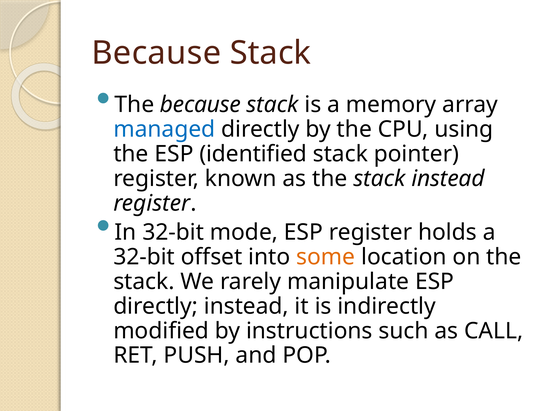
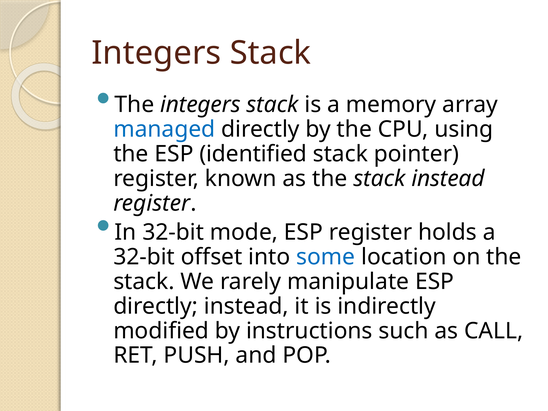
Because at (156, 53): Because -> Integers
The because: because -> integers
some colour: orange -> blue
